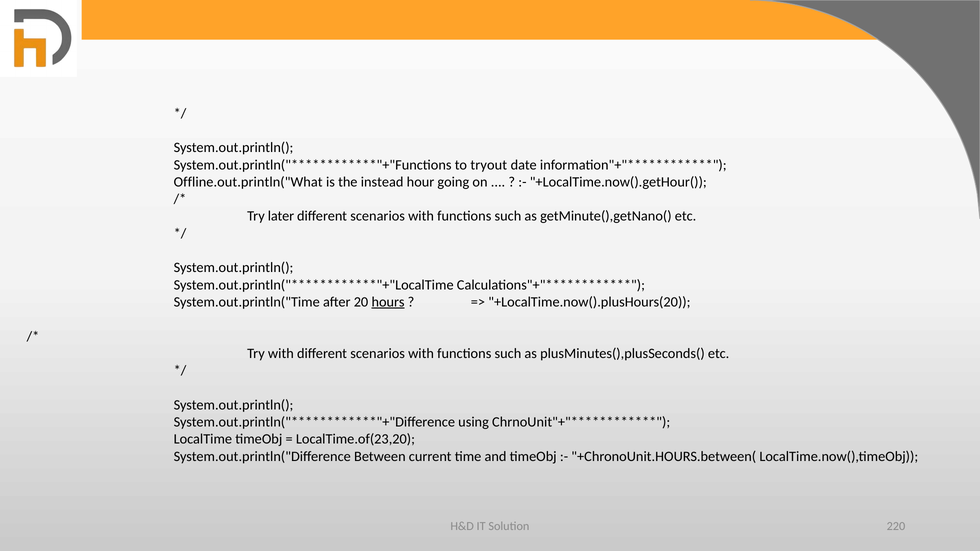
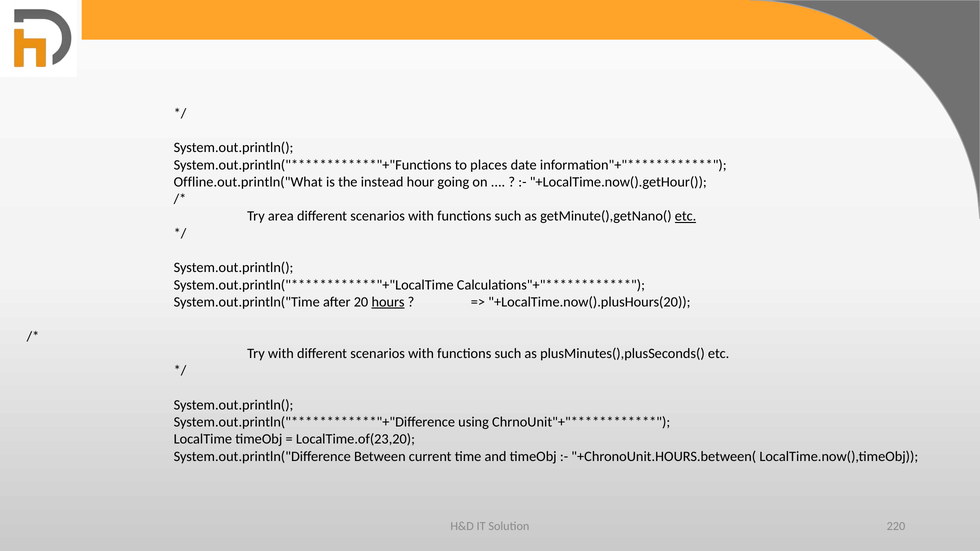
tryout: tryout -> places
later: later -> area
etc at (686, 216) underline: none -> present
